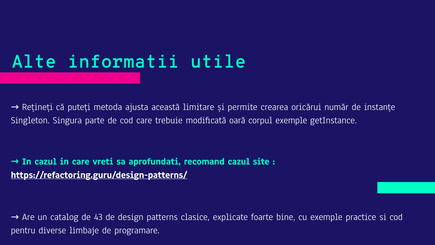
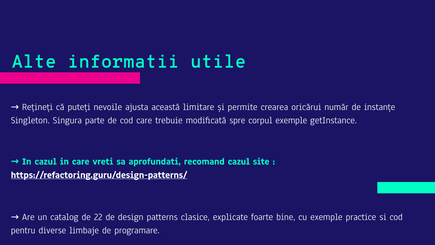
metoda: metoda -> nevoile
oară: oară -> spre
43: 43 -> 22
